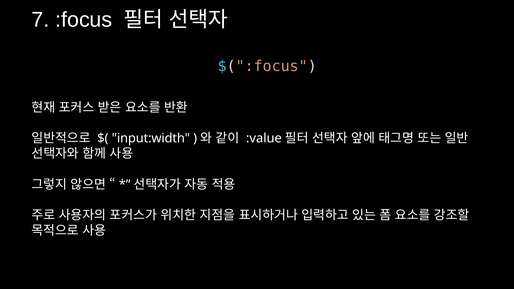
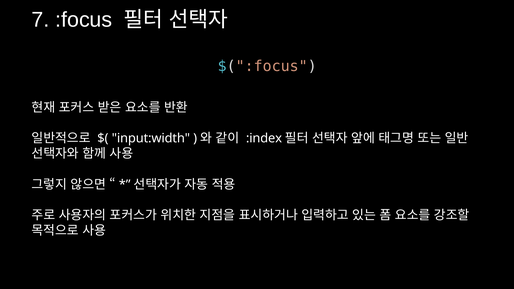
:value: :value -> :index
